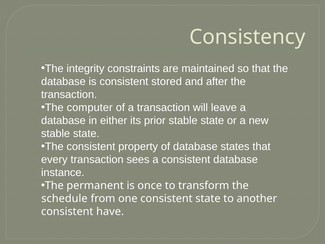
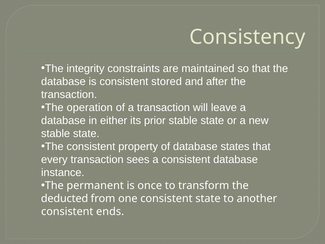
computer: computer -> operation
schedule: schedule -> deducted
have: have -> ends
